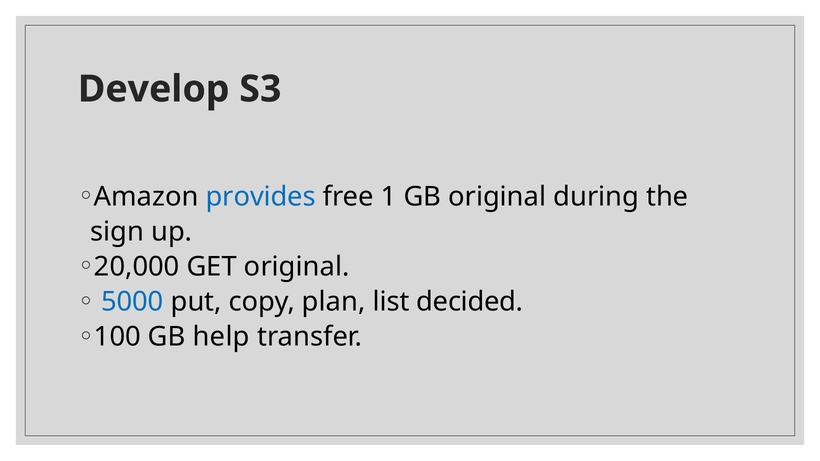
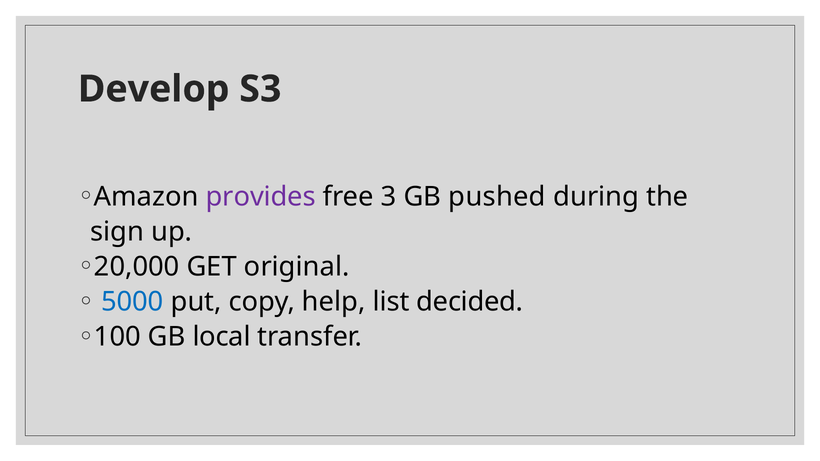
provides colour: blue -> purple
1: 1 -> 3
GB original: original -> pushed
plan: plan -> help
help: help -> local
